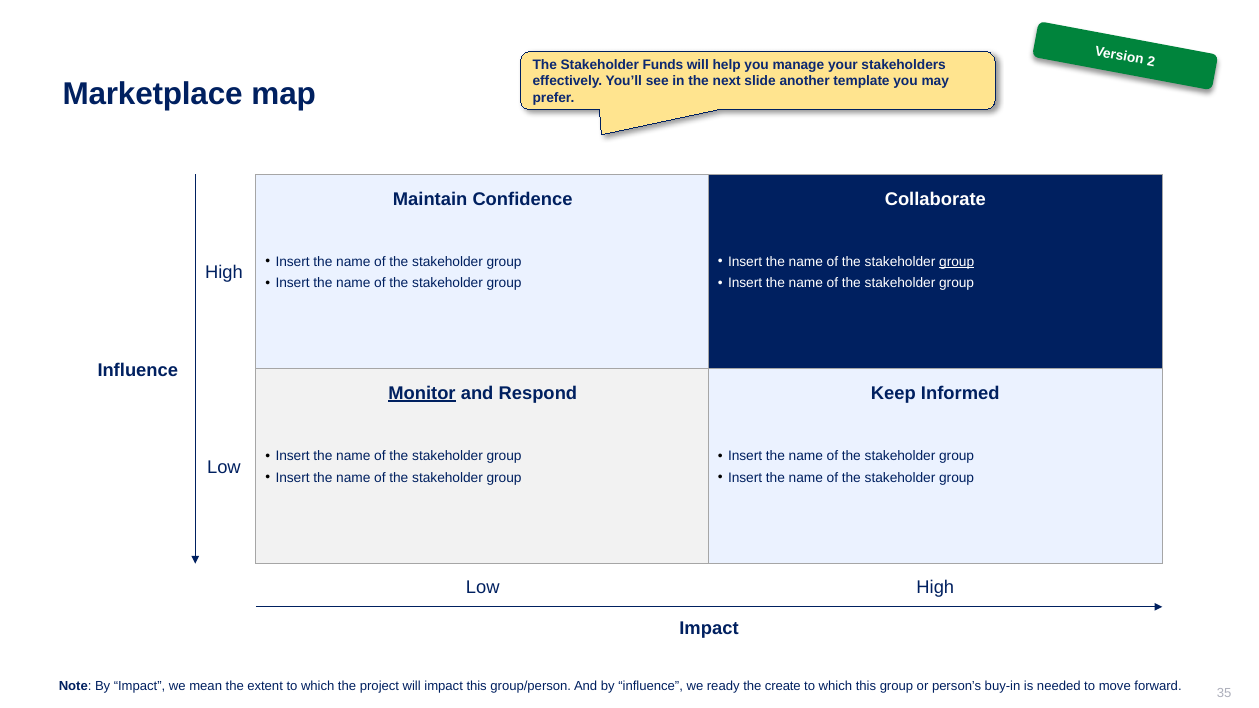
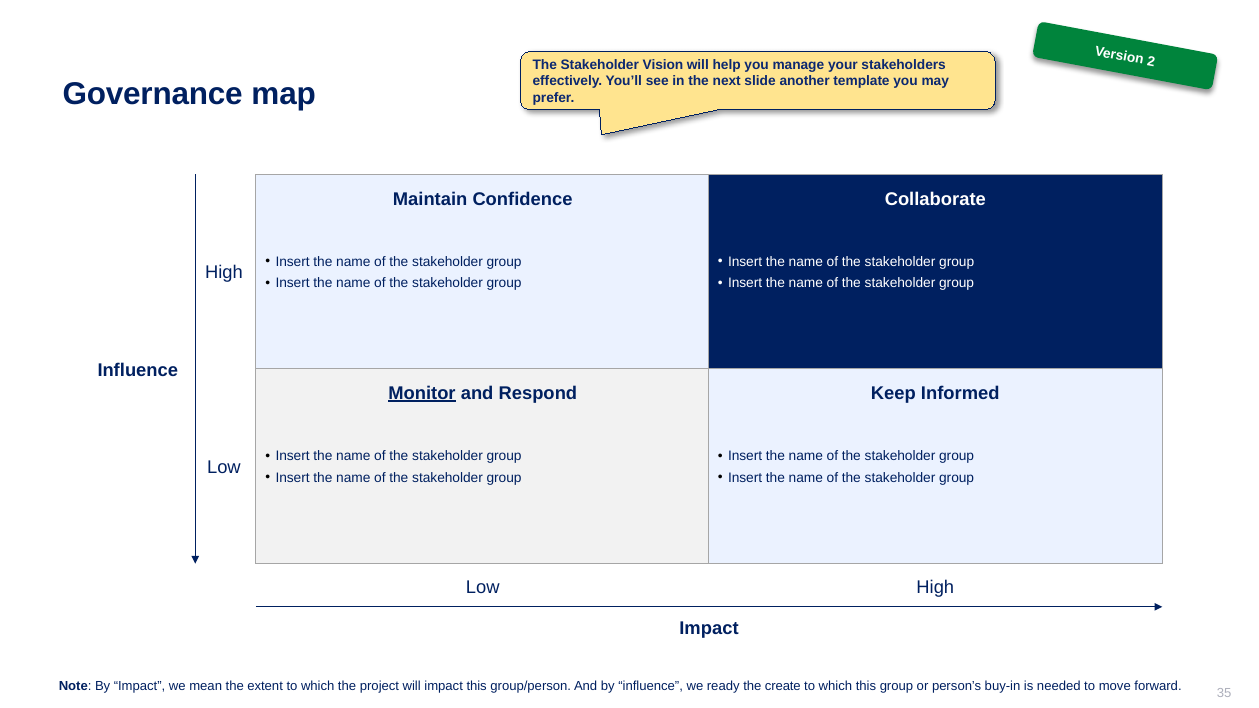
Funds: Funds -> Vision
Marketplace: Marketplace -> Governance
group at (957, 262) underline: present -> none
